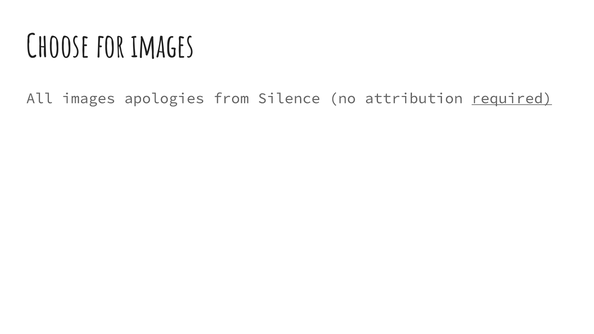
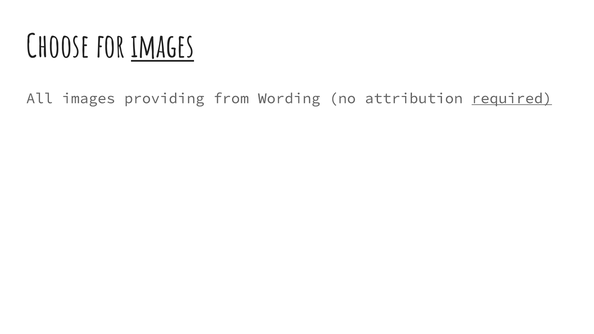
images at (162, 47) underline: none -> present
apologies: apologies -> providing
Silence: Silence -> Wording
